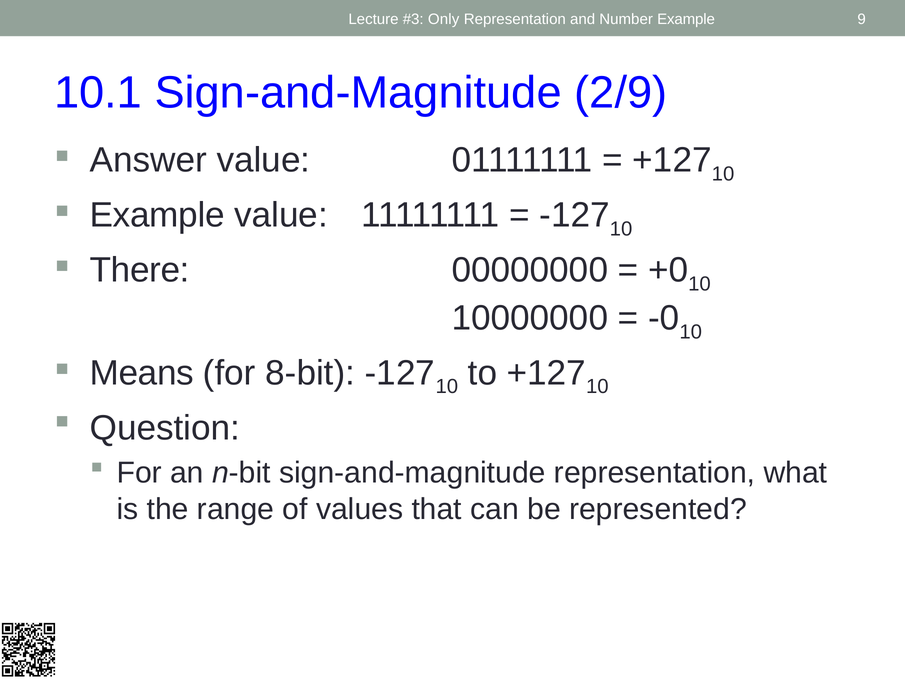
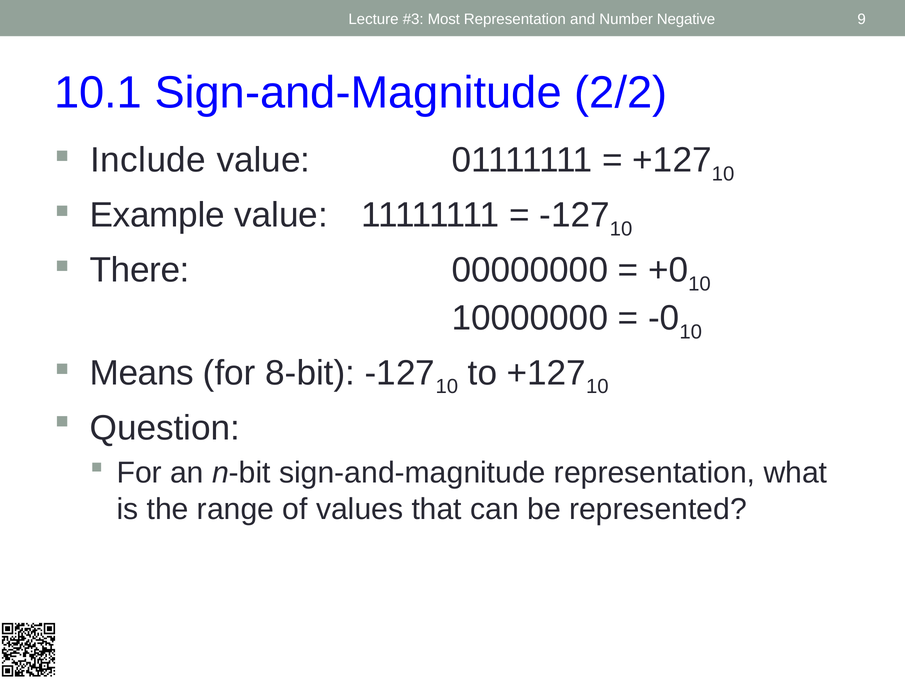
Only: Only -> Most
Number Example: Example -> Negative
2/9: 2/9 -> 2/2
Answer: Answer -> Include
